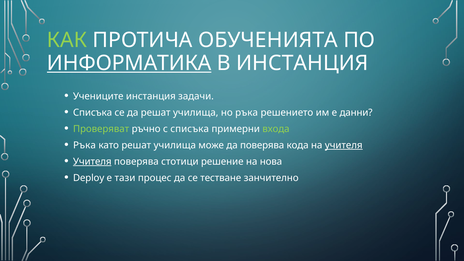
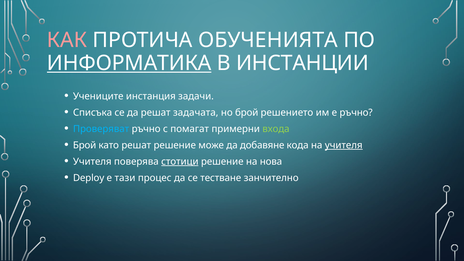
КАК colour: light green -> pink
В ИНСТАНЦИЯ: ИНСТАНЦИЯ -> ИНСТАНЦИИ
да решат училища: училища -> задачата
но ръка: ръка -> брой
е данни: данни -> ръчно
Проверяват colour: light green -> light blue
с списъка: списъка -> помагат
Ръка at (84, 145): Ръка -> Брой
като решат училища: училища -> решение
да поверява: поверява -> добавяне
Учителя at (92, 161) underline: present -> none
стотици underline: none -> present
